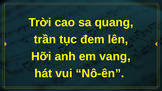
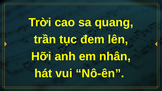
vang: vang -> nhân
